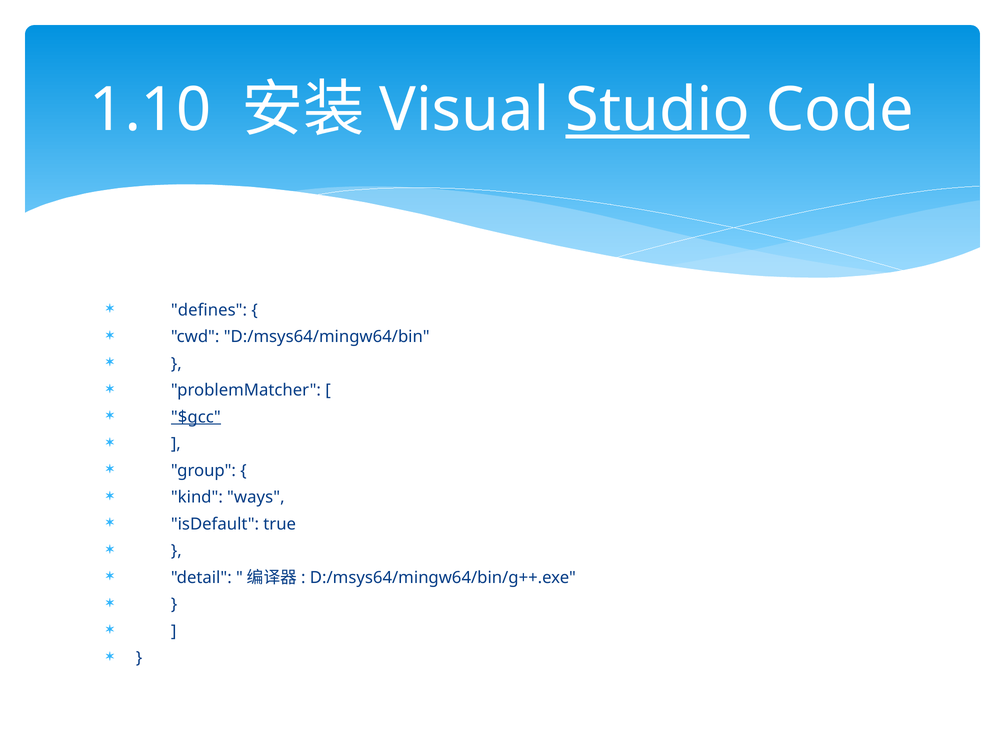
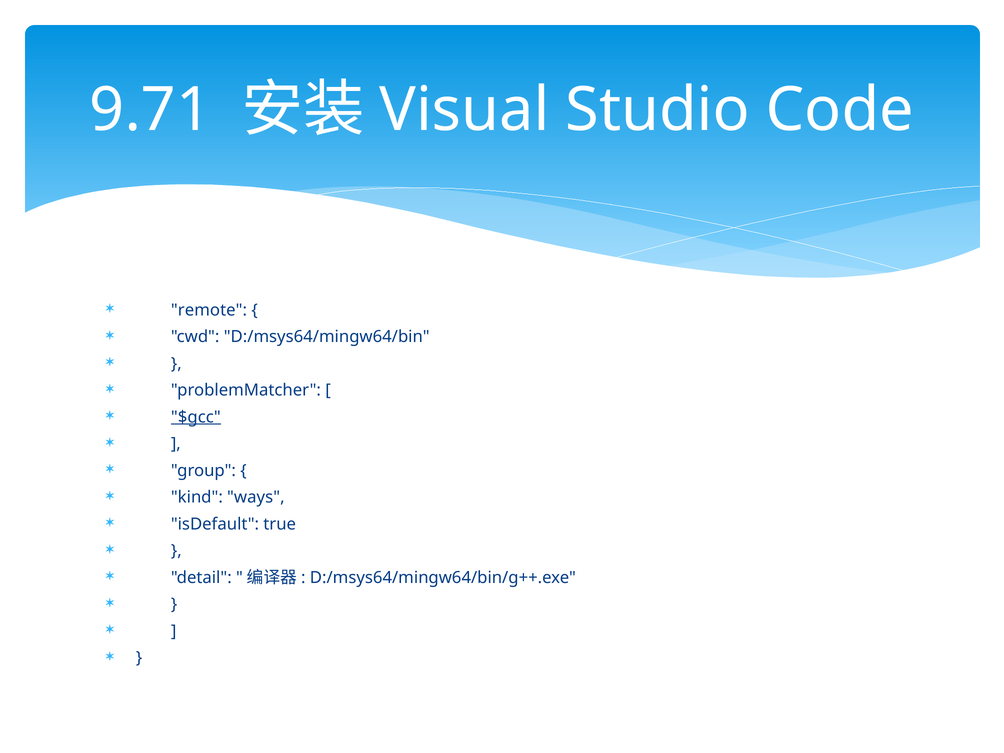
1.10: 1.10 -> 9.71
Studio underline: present -> none
defines: defines -> remote
